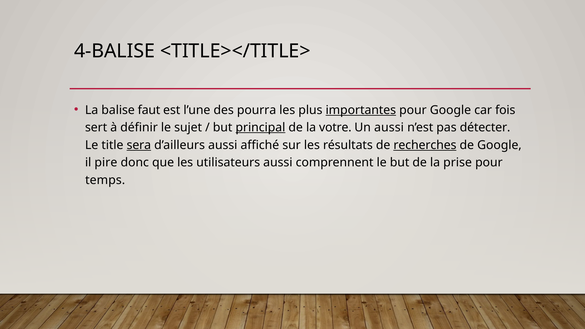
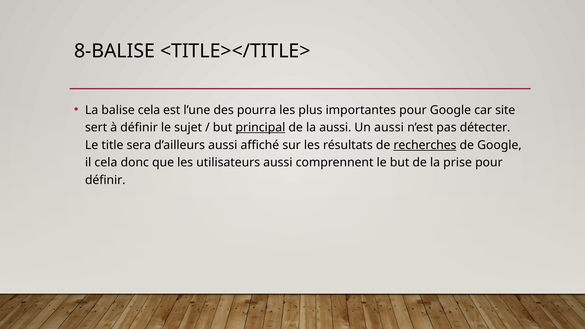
4-BALISE: 4-BALISE -> 8-BALISE
balise faut: faut -> cela
importantes underline: present -> none
fois: fois -> site
la votre: votre -> aussi
sera underline: present -> none
il pire: pire -> cela
temps at (105, 180): temps -> définir
